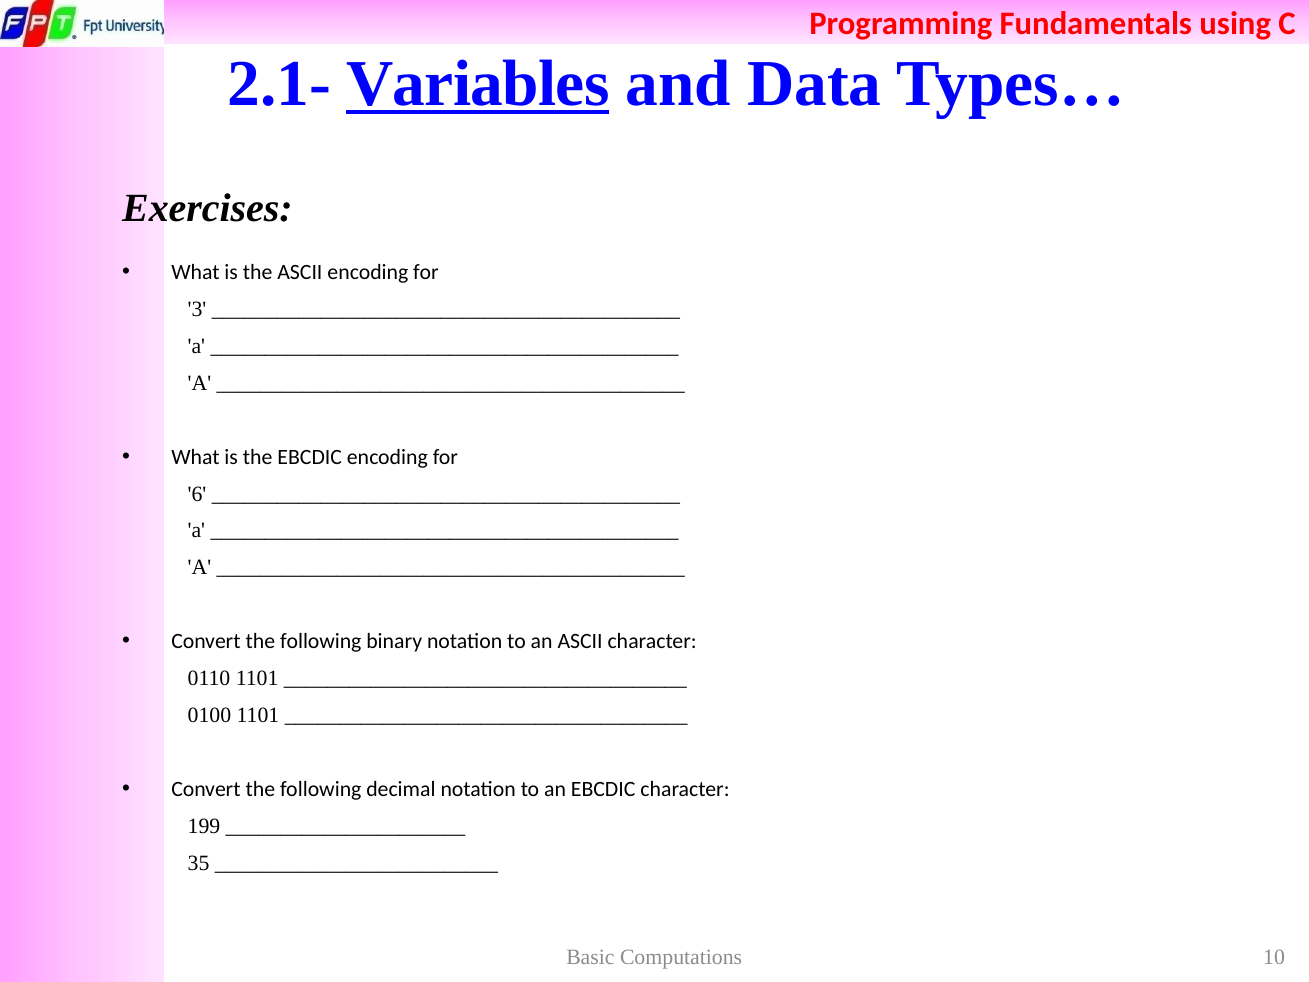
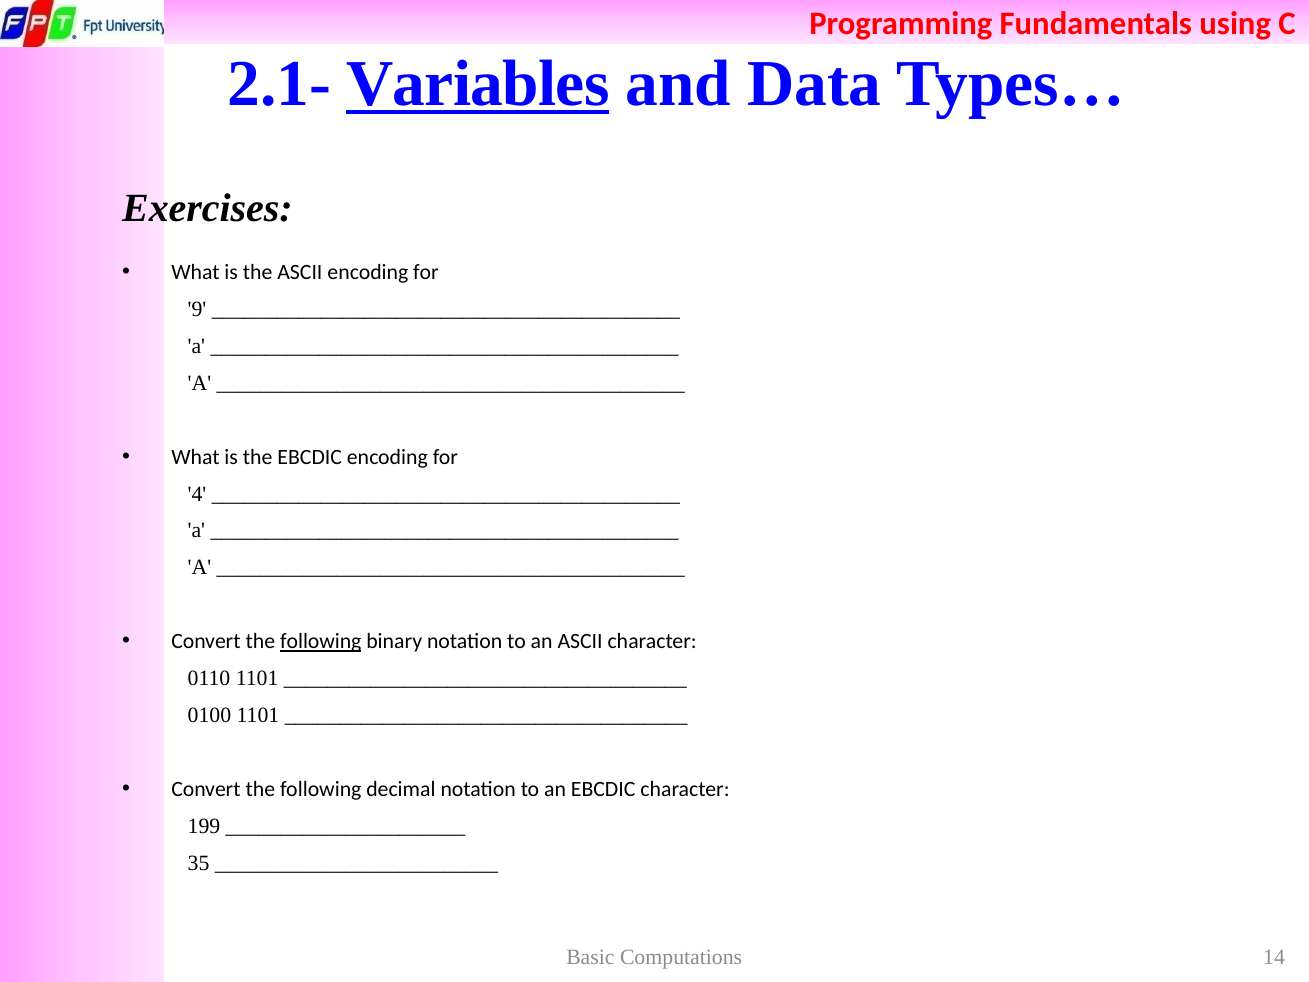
3: 3 -> 9
6: 6 -> 4
following at (321, 641) underline: none -> present
10: 10 -> 14
